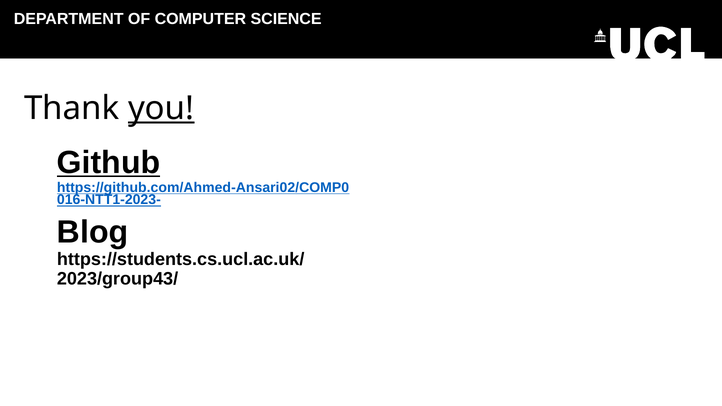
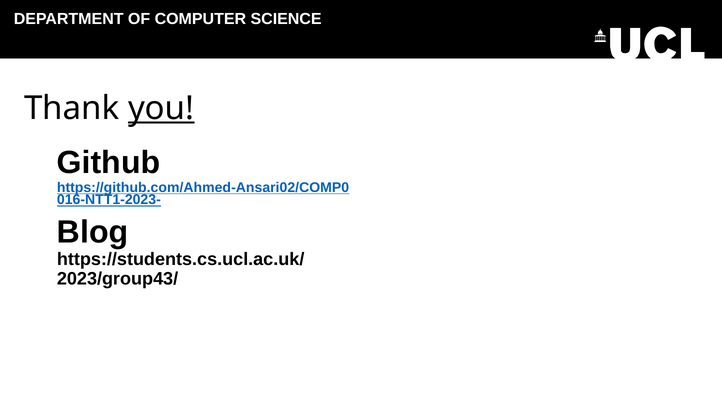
Github underline: present -> none
